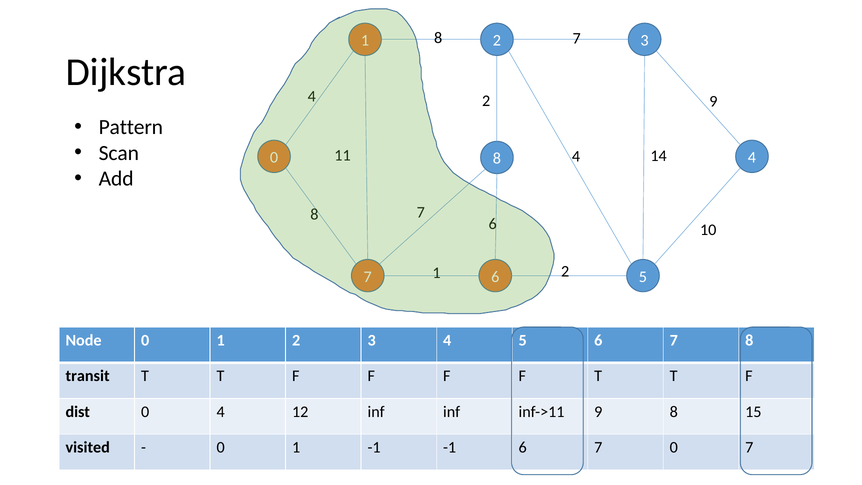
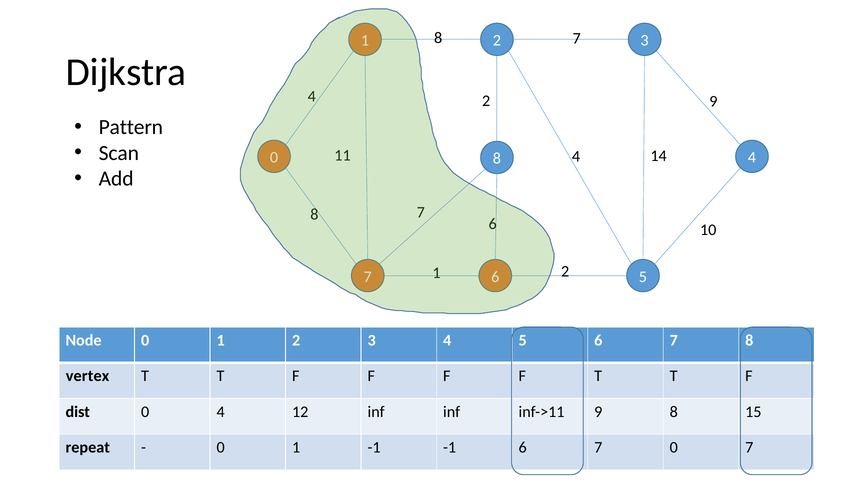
transit: transit -> vertex
visited: visited -> repeat
